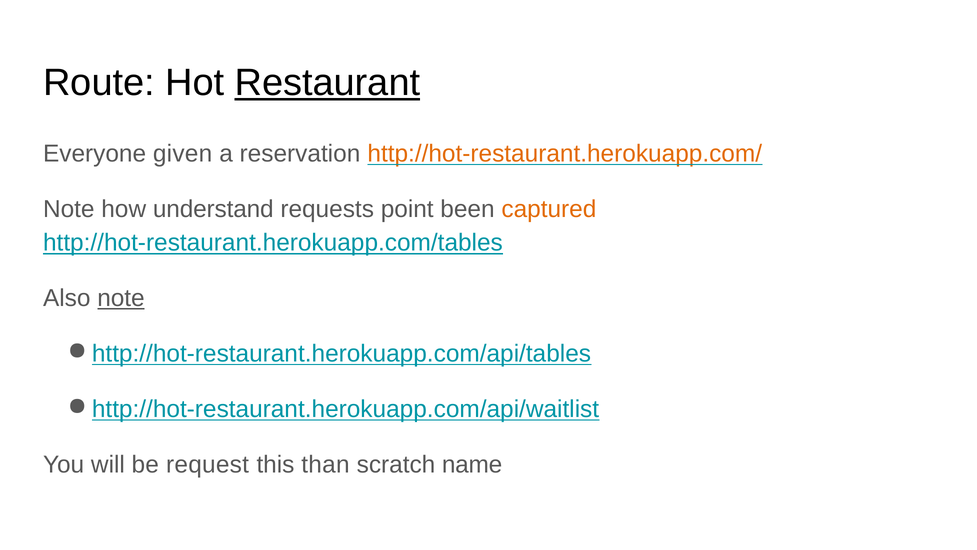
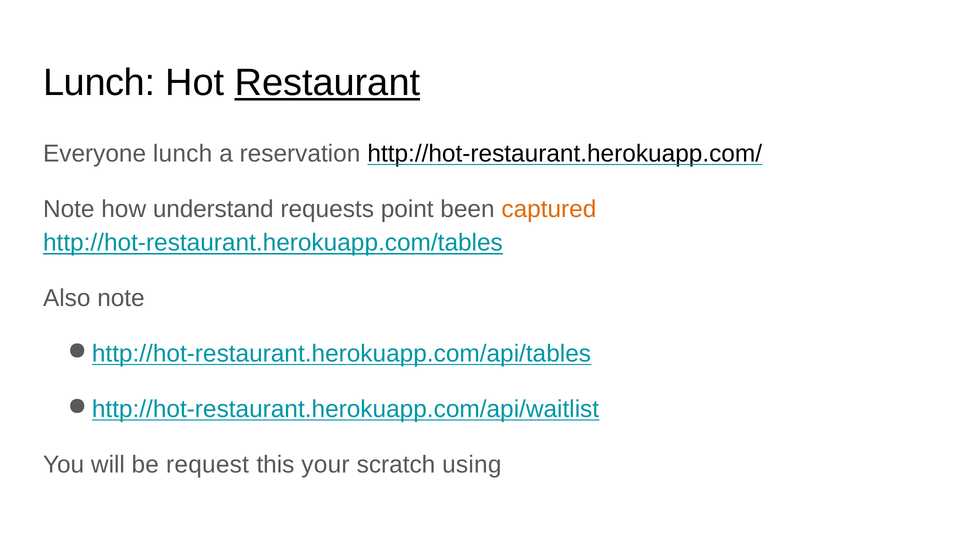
Route at (99, 83): Route -> Lunch
Everyone given: given -> lunch
http://hot-restaurant.herokuapp.com/ colour: orange -> black
note at (121, 298) underline: present -> none
than: than -> your
name: name -> using
